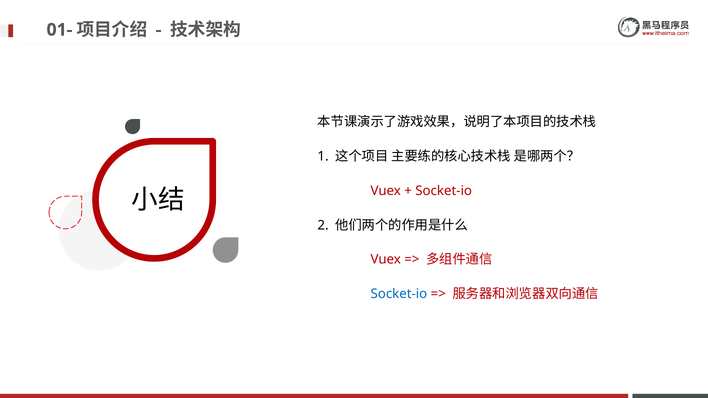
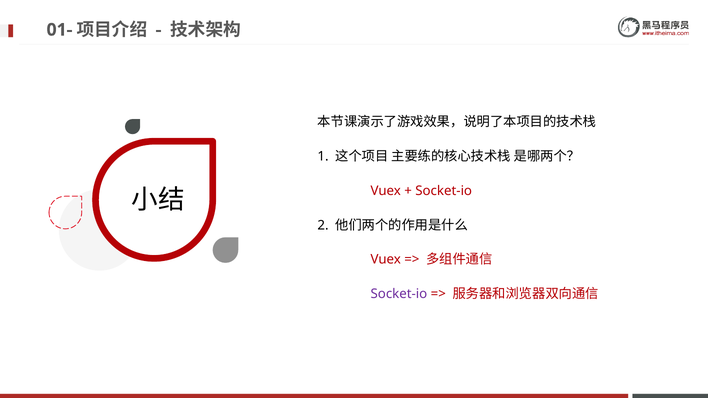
Socket-io at (399, 294) colour: blue -> purple
